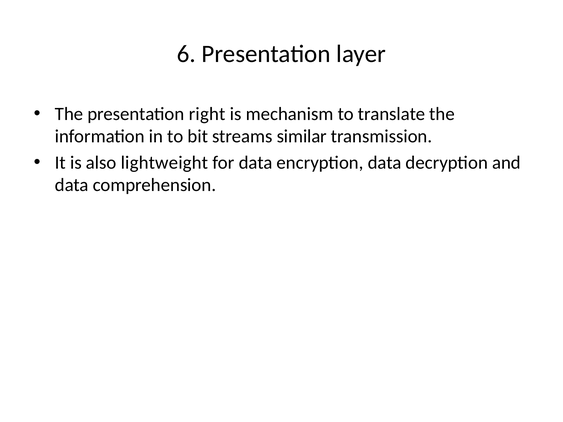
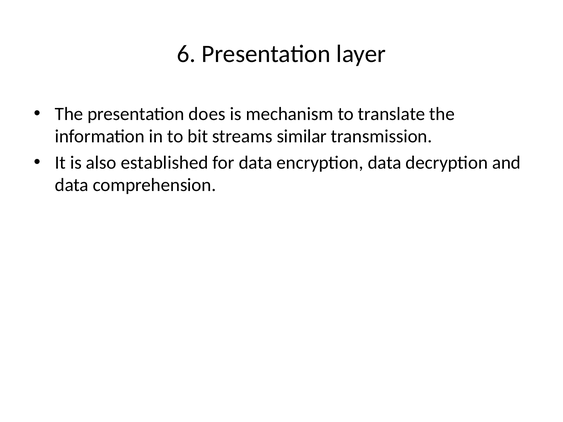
right: right -> does
lightweight: lightweight -> established
